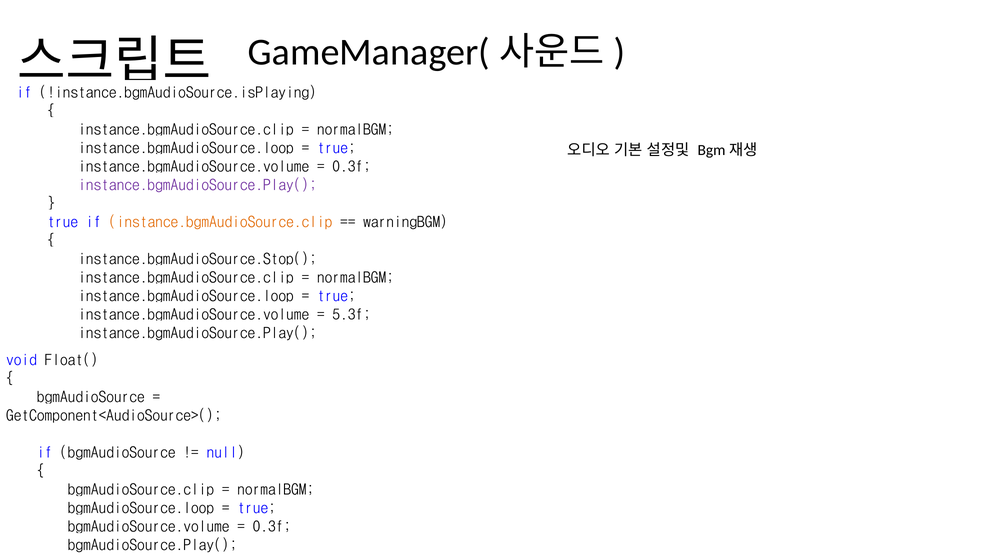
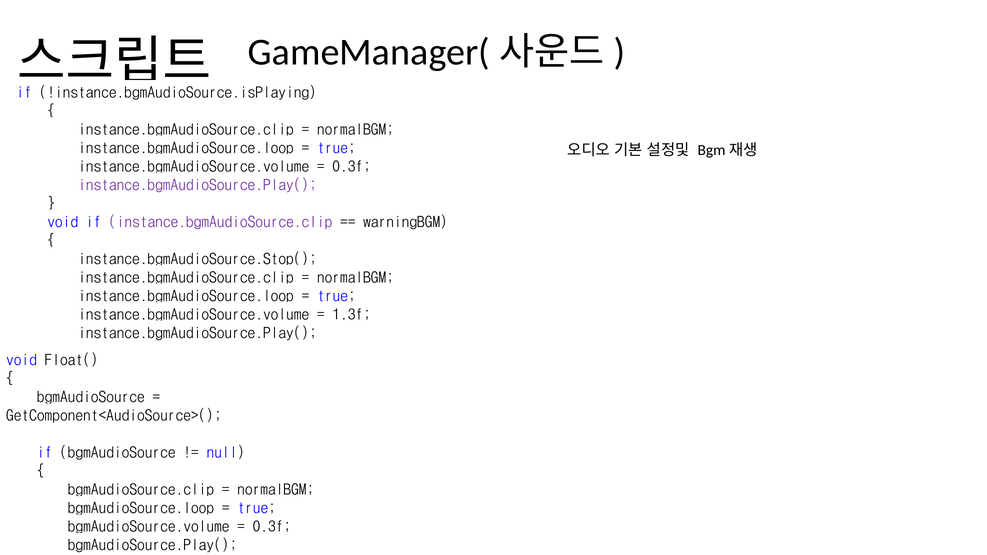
true at (63, 222): true -> void
instance.bgmAudioSource.clip at (221, 222) colour: orange -> purple
5.3f: 5.3f -> 1.3f
